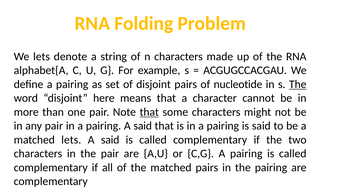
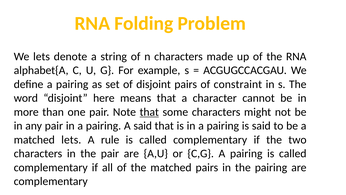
nucleotide: nucleotide -> constraint
The at (298, 84) underline: present -> none
said at (110, 139): said -> rule
